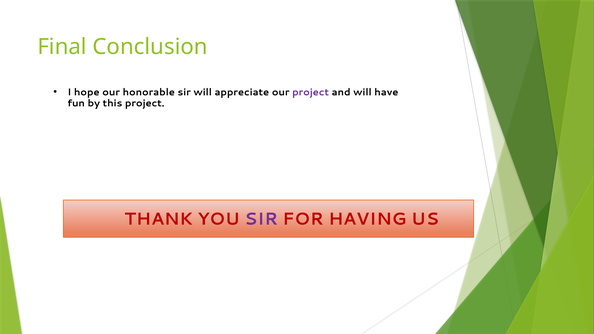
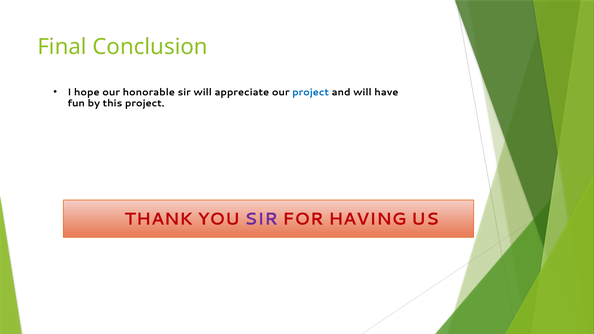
project at (311, 92) colour: purple -> blue
